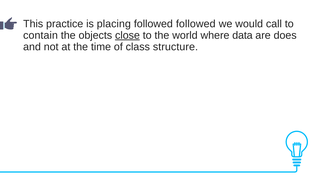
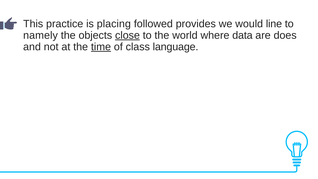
followed followed: followed -> provides
call: call -> line
contain: contain -> namely
time underline: none -> present
structure: structure -> language
